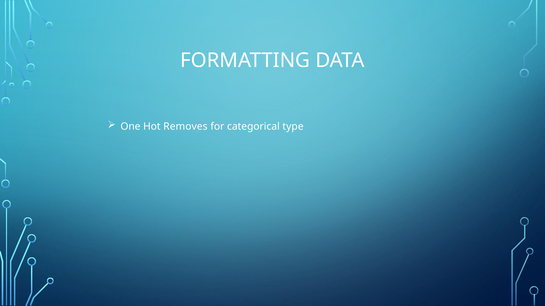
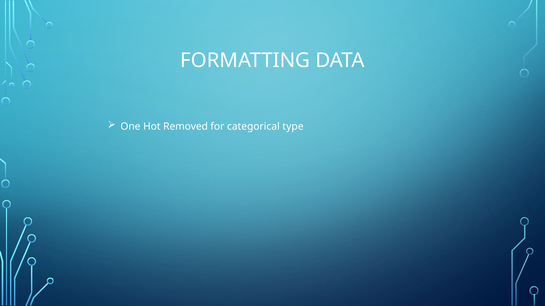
Removes: Removes -> Removed
